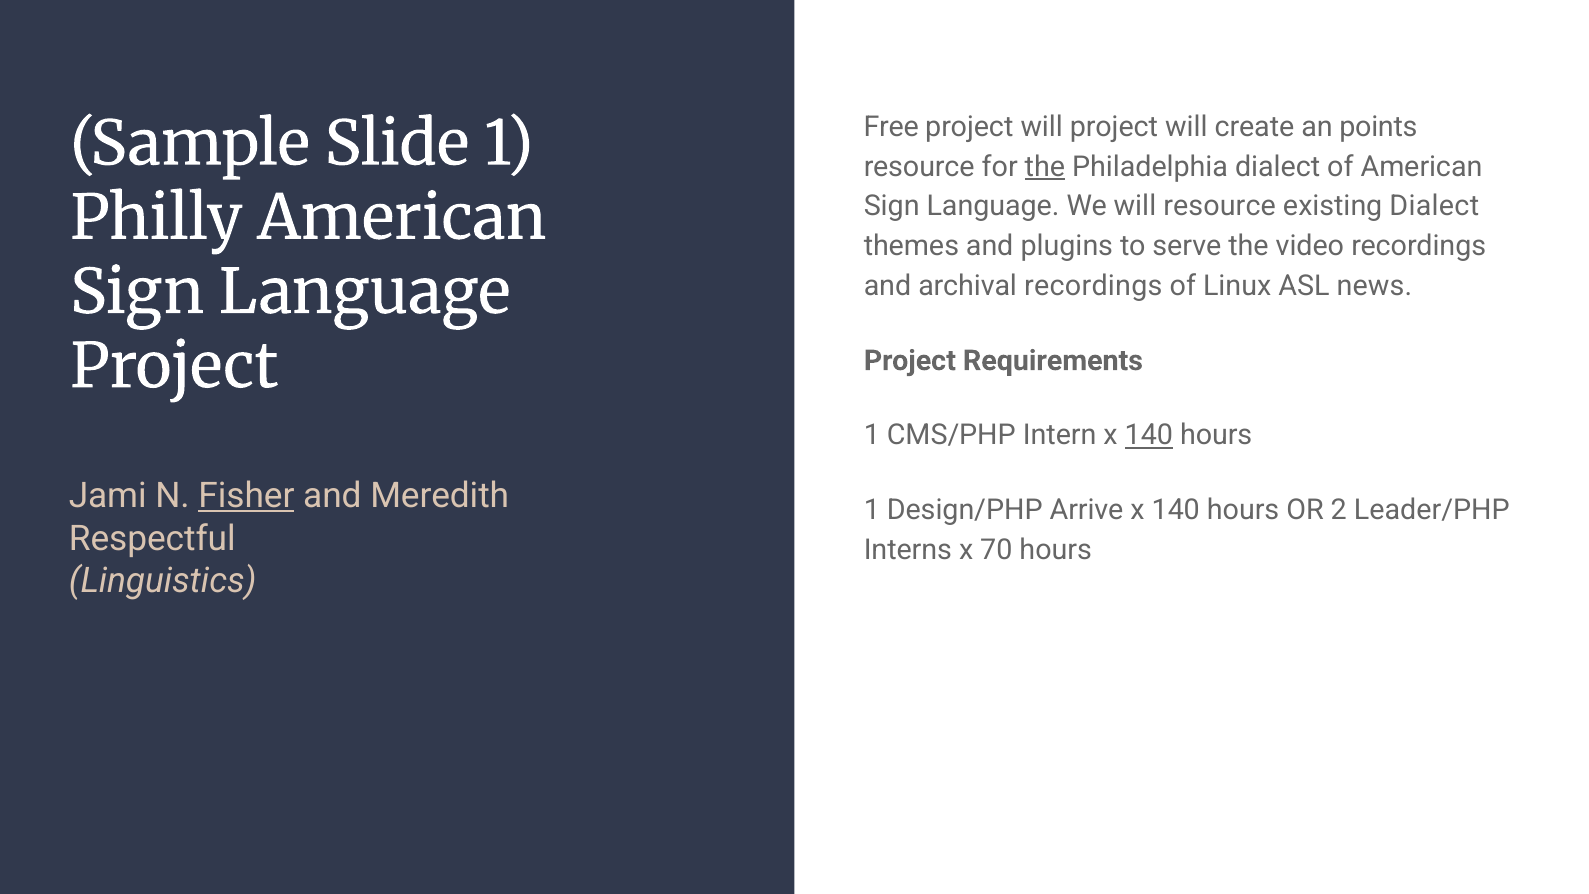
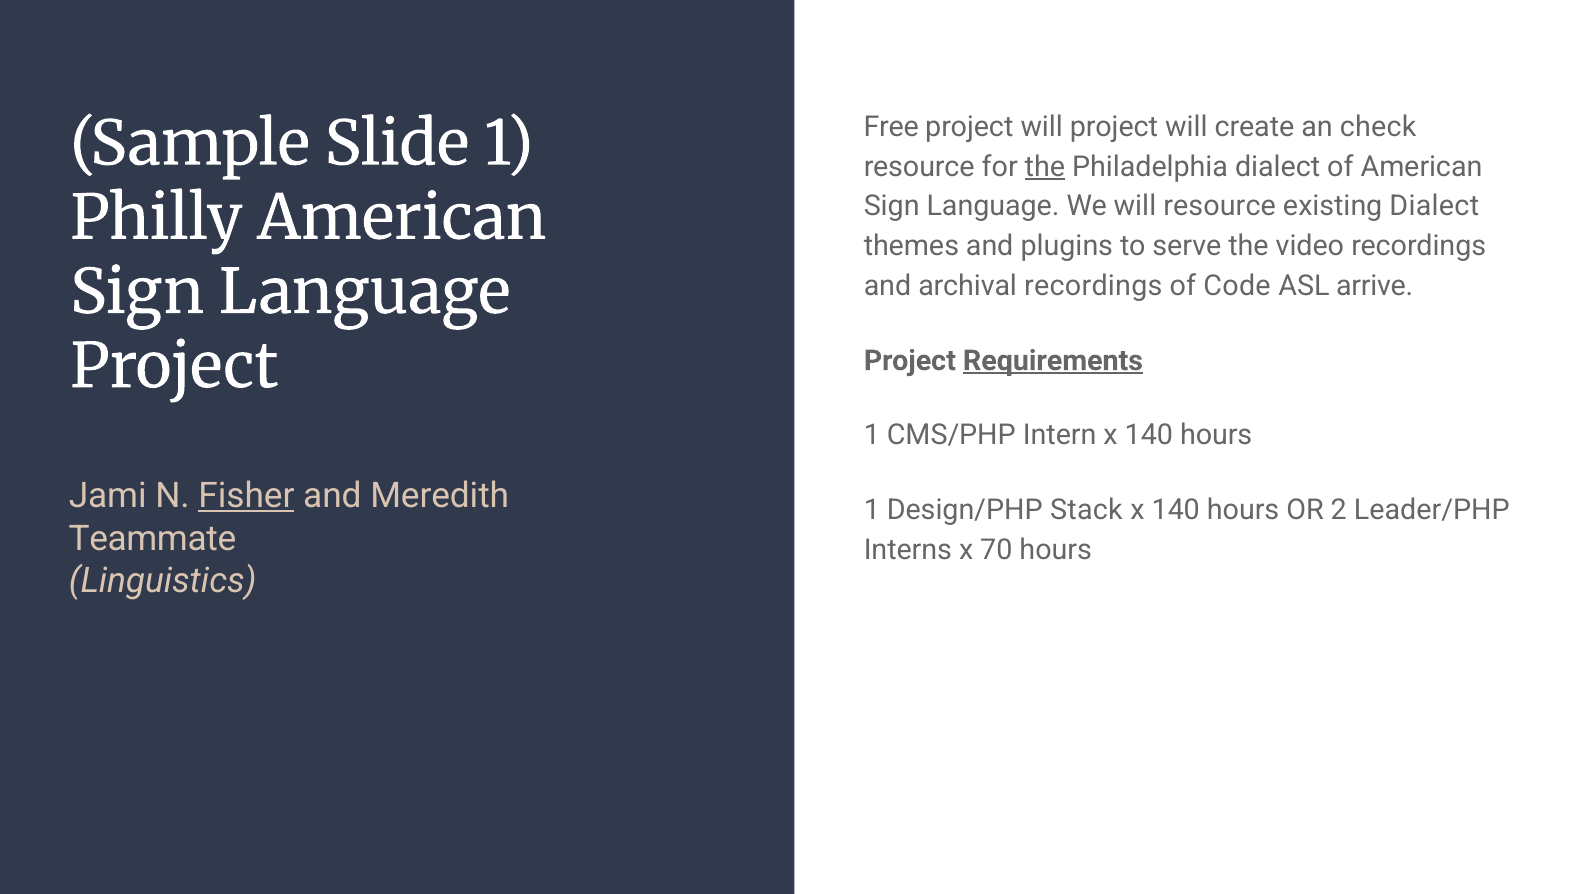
points: points -> check
Linux: Linux -> Code
news: news -> arrive
Requirements underline: none -> present
140 at (1149, 435) underline: present -> none
Arrive: Arrive -> Stack
Respectful: Respectful -> Teammate
